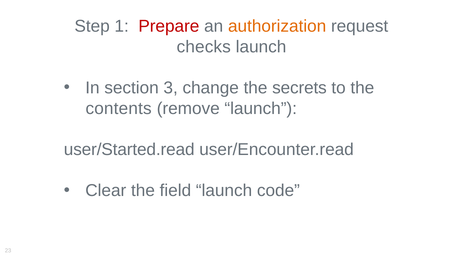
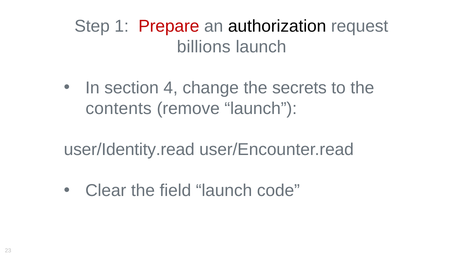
authorization colour: orange -> black
checks: checks -> billions
3: 3 -> 4
user/Started.read: user/Started.read -> user/Identity.read
